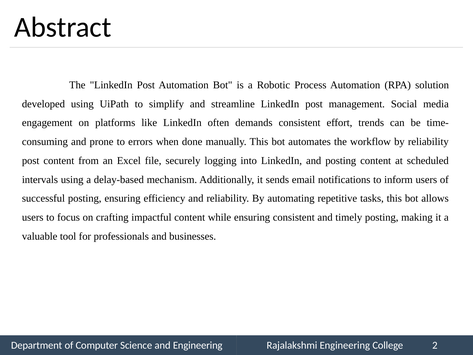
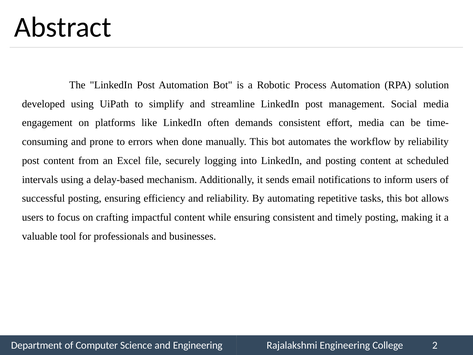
effort trends: trends -> media
